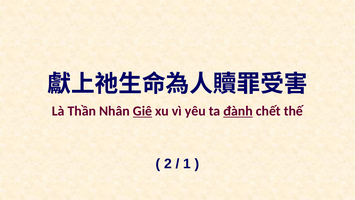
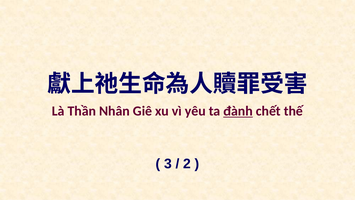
Giê underline: present -> none
2: 2 -> 3
1: 1 -> 2
